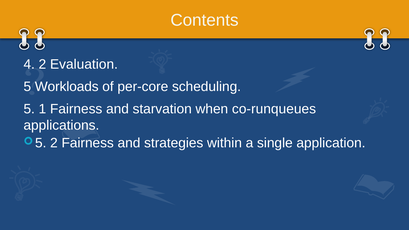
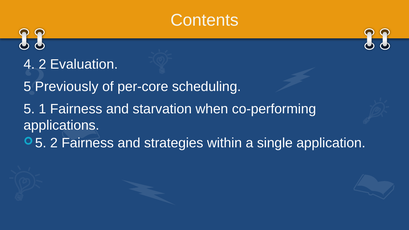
Workloads: Workloads -> Previously
co-runqueues: co-runqueues -> co-performing
